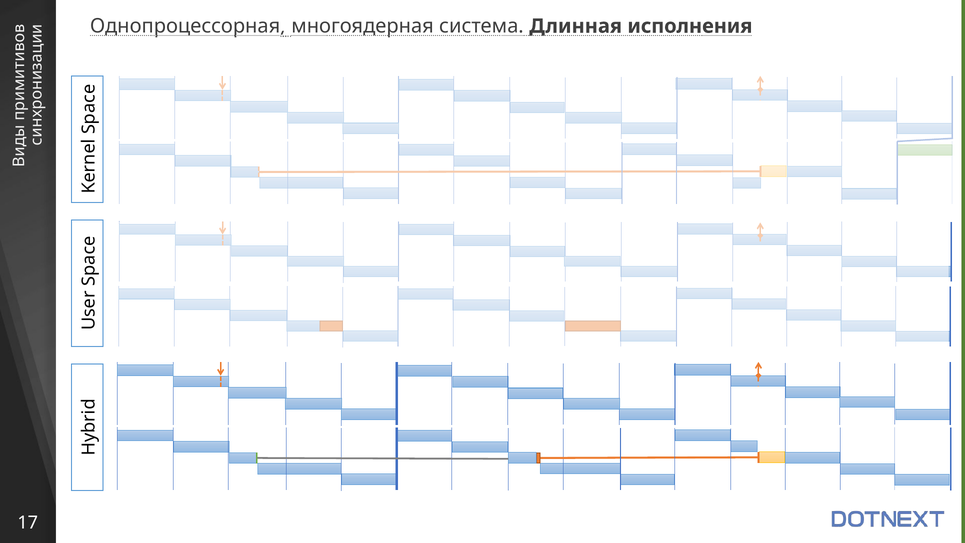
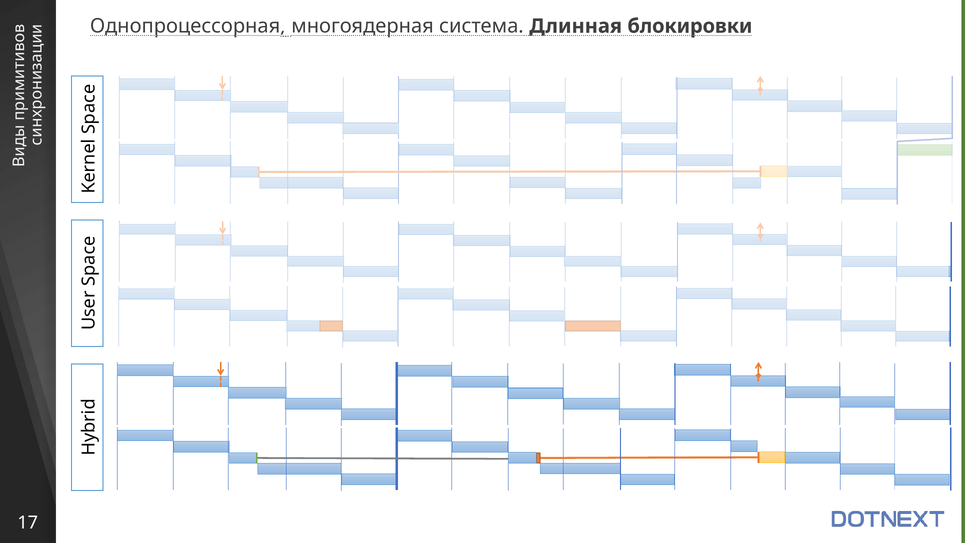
исполнения: исполнения -> блокировки
